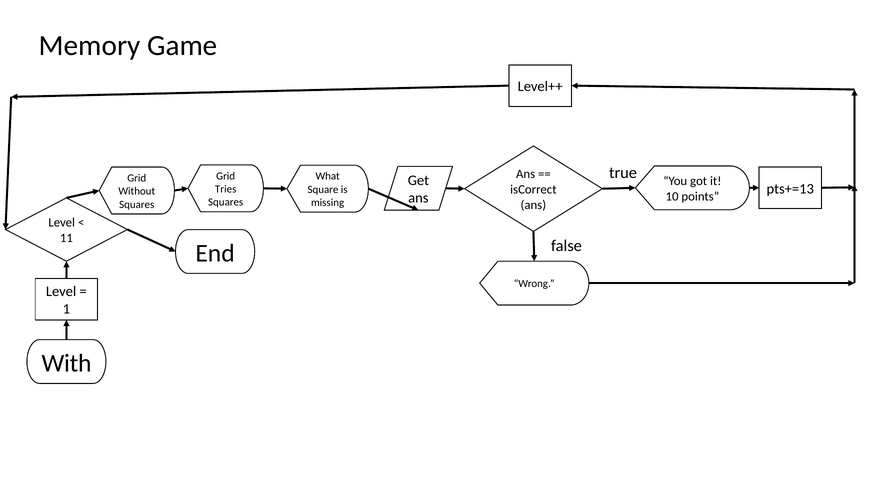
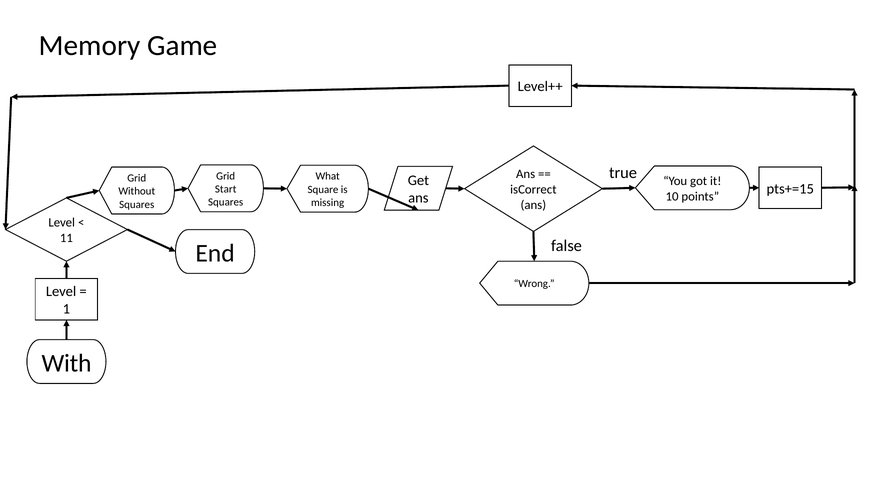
pts+=13: pts+=13 -> pts+=15
Tries: Tries -> Start
